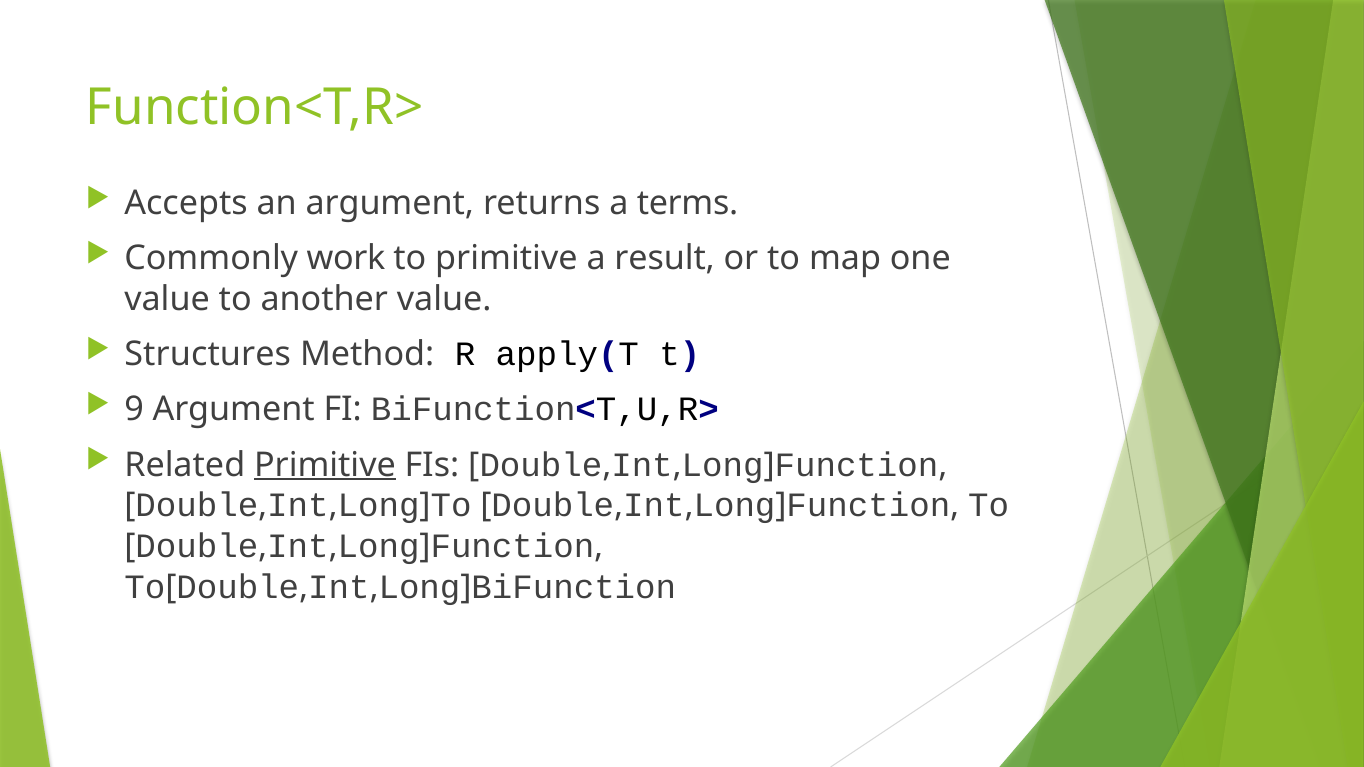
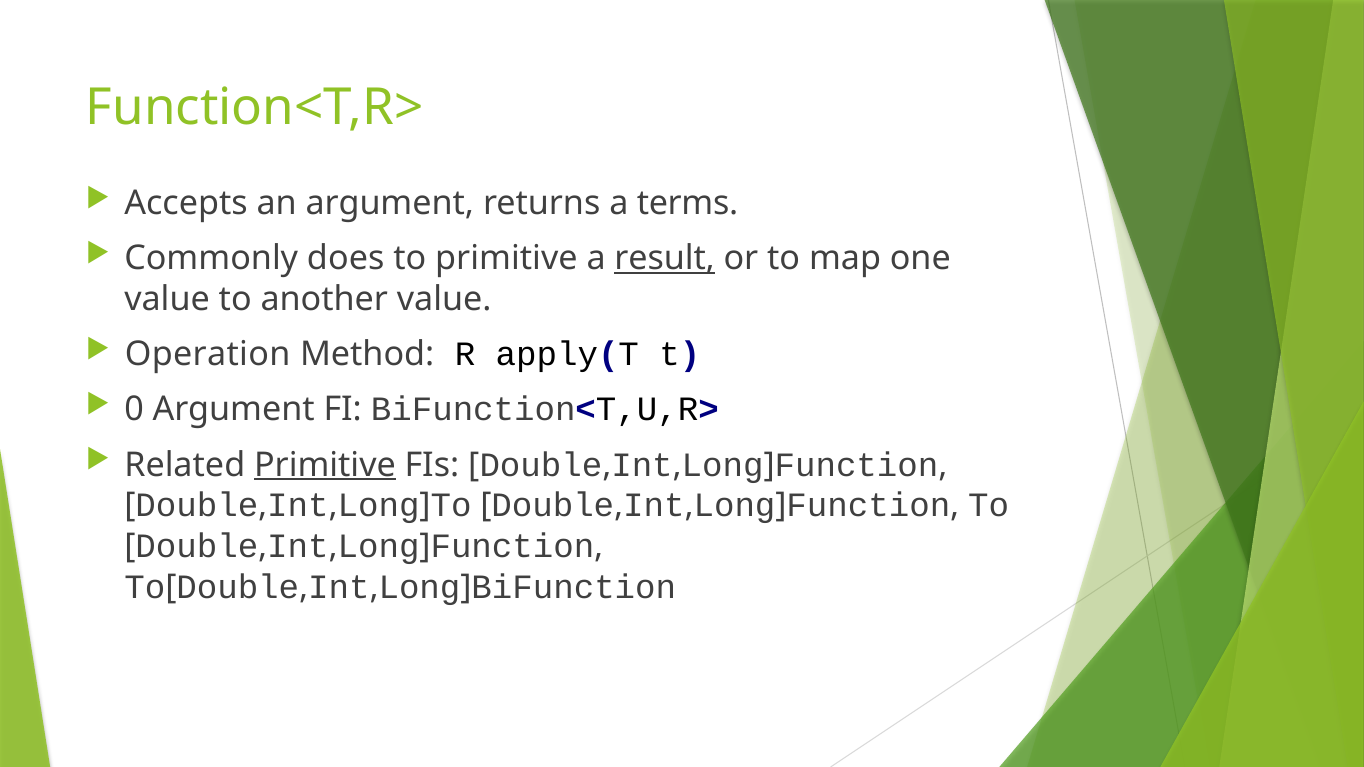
work: work -> does
result underline: none -> present
Structures: Structures -> Operation
9: 9 -> 0
